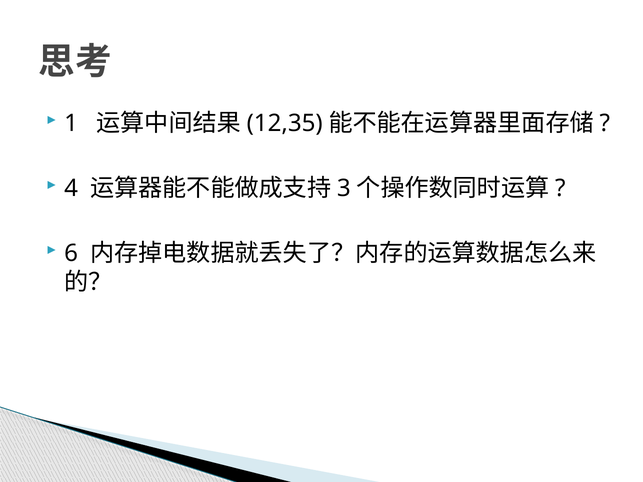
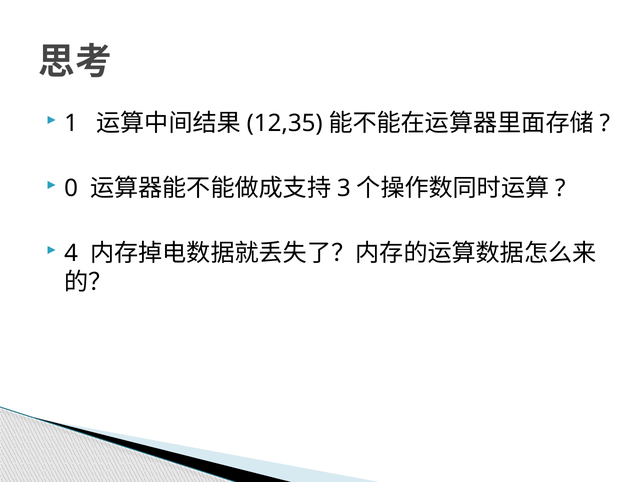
4: 4 -> 0
6: 6 -> 4
